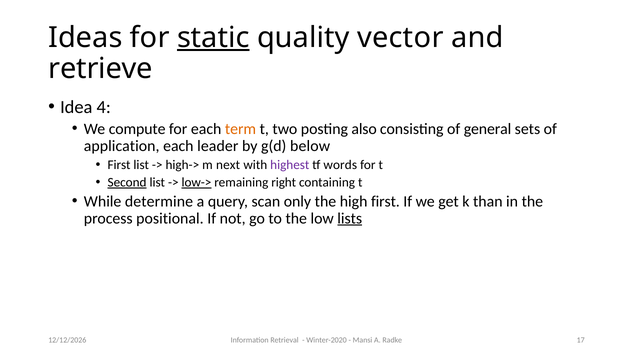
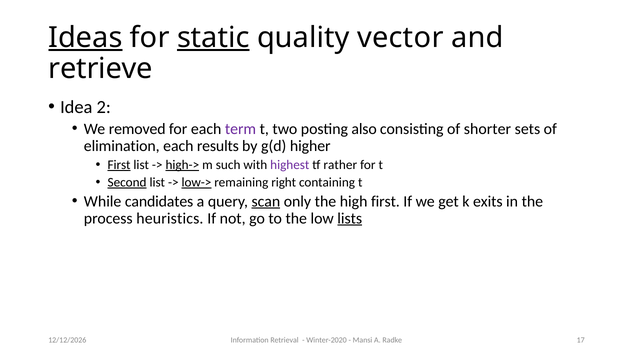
Ideas underline: none -> present
4: 4 -> 2
compute: compute -> removed
term colour: orange -> purple
general: general -> shorter
application: application -> elimination
leader: leader -> results
below: below -> higher
First at (119, 165) underline: none -> present
high-> underline: none -> present
next: next -> such
words: words -> rather
determine: determine -> candidates
scan underline: none -> present
than: than -> exits
positional: positional -> heuristics
